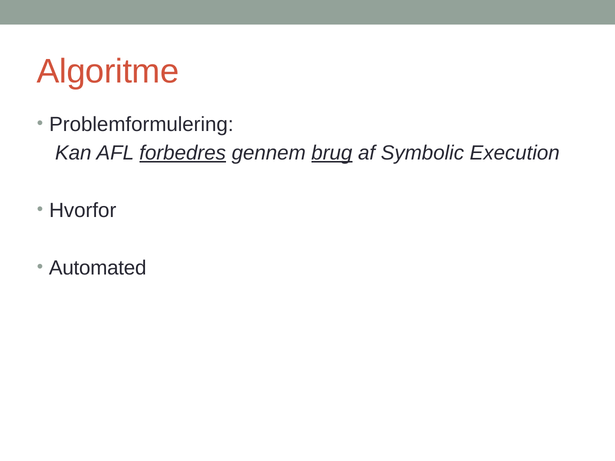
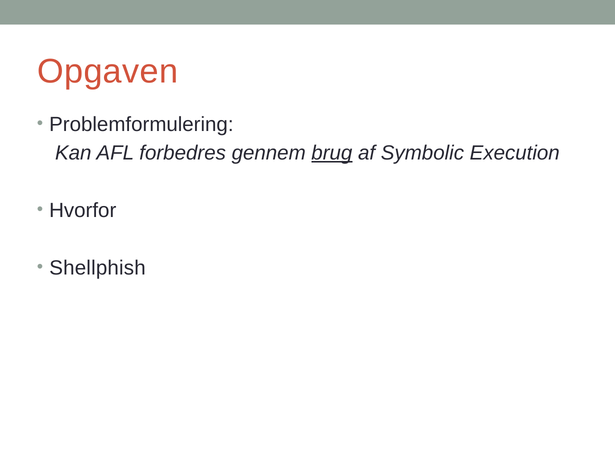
Algoritme: Algoritme -> Opgaven
forbedres underline: present -> none
Automated: Automated -> Shellphish
